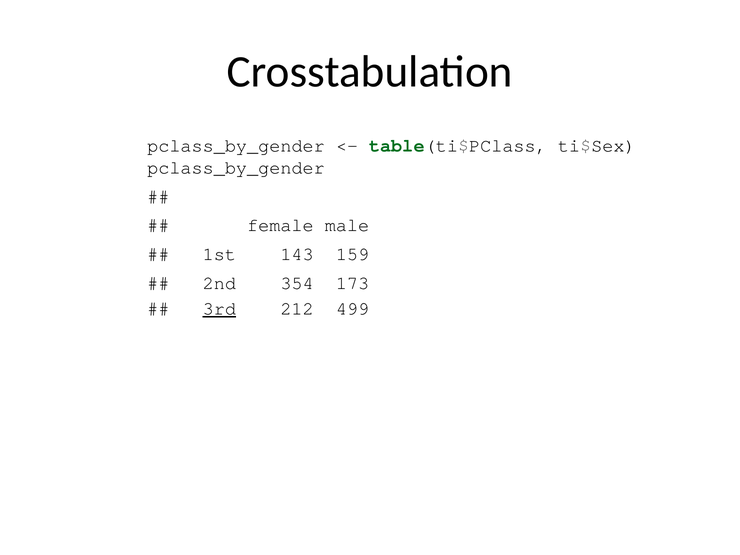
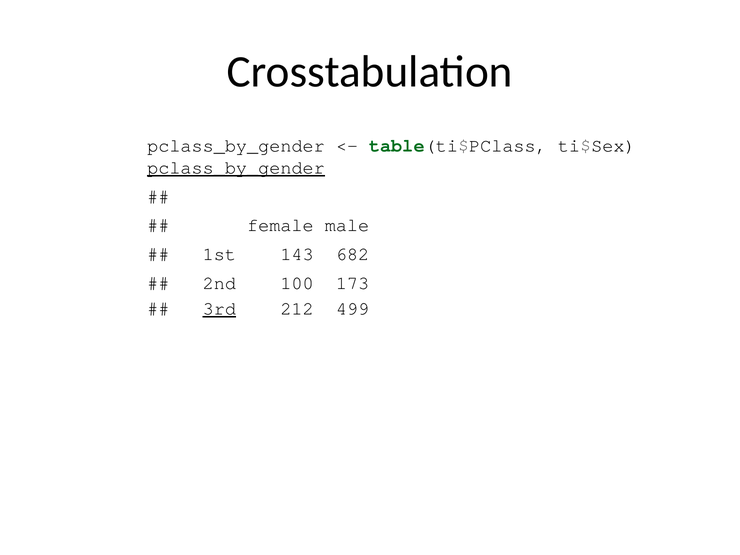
pclass_by_gender at (236, 168) underline: none -> present
159: 159 -> 682
354: 354 -> 100
